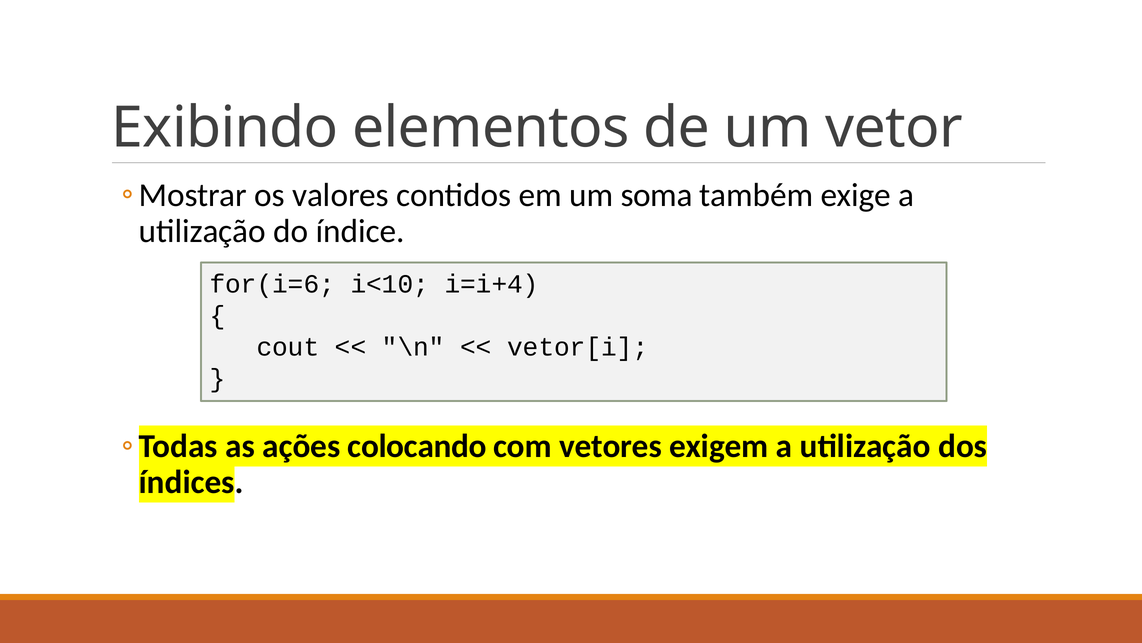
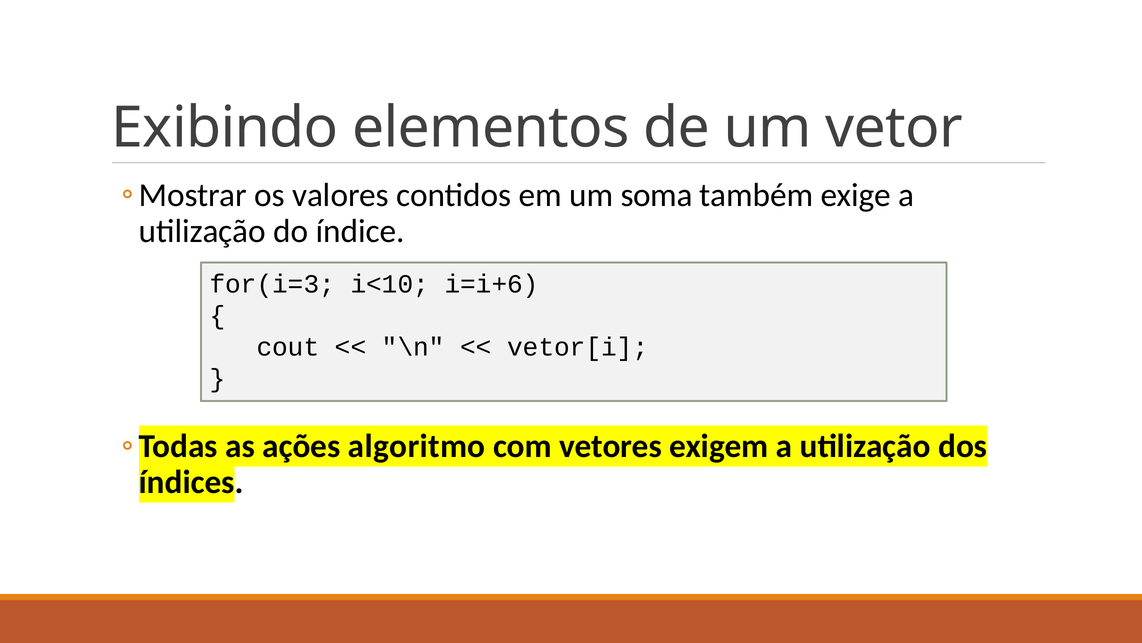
for(i=6: for(i=6 -> for(i=3
i=i+4: i=i+4 -> i=i+6
colocando: colocando -> algoritmo
